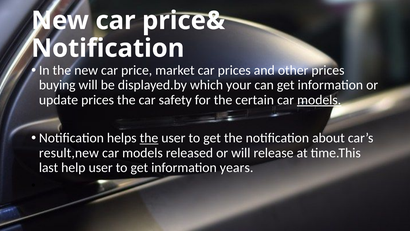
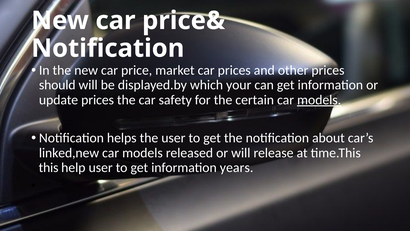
buying: buying -> should
the at (149, 138) underline: present -> none
result,new: result,new -> linked,new
last: last -> this
